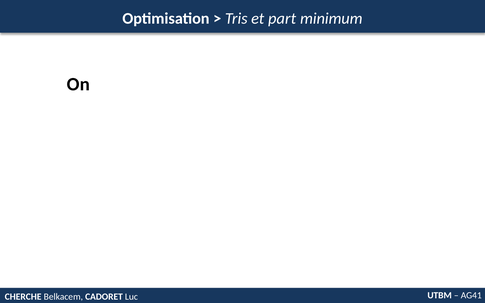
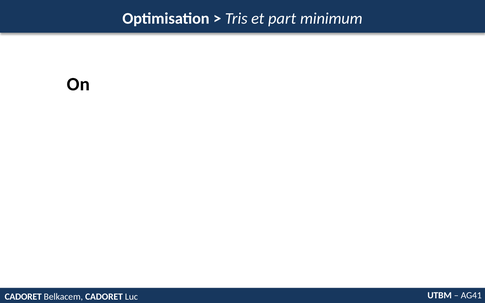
CHERCHE at (23, 297): CHERCHE -> CADORET
